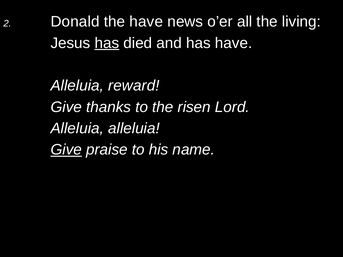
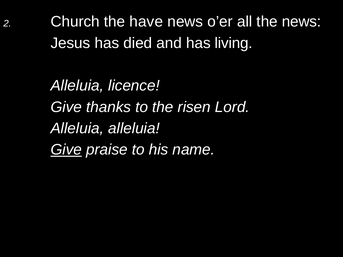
Donald: Donald -> Church
the living: living -> news
has at (107, 43) underline: present -> none
has have: have -> living
reward: reward -> licence
